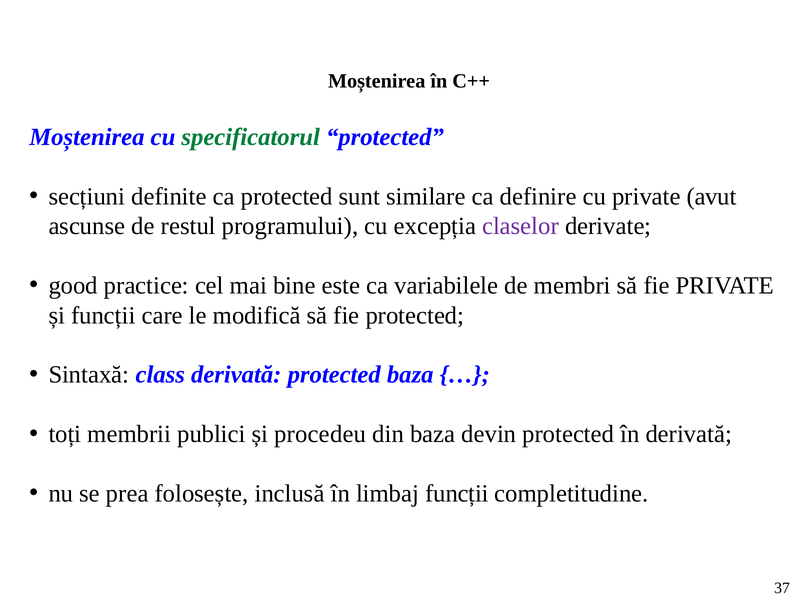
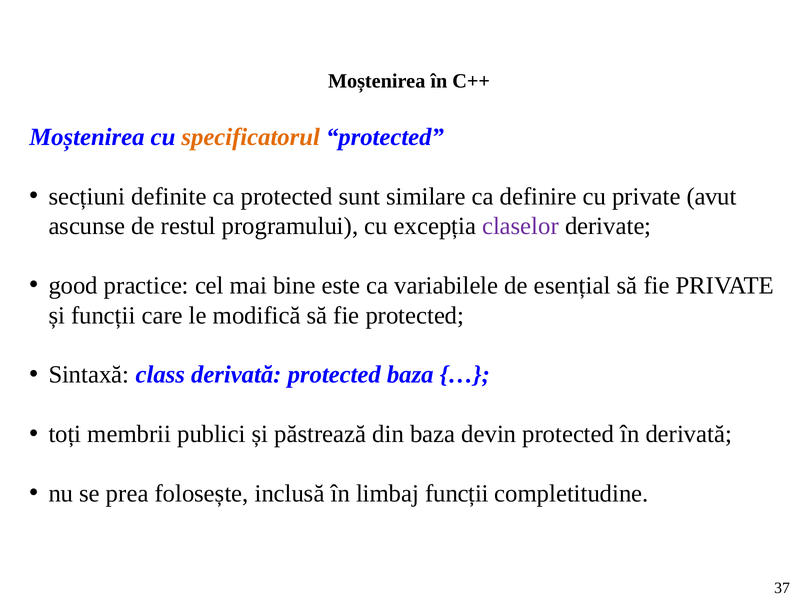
specificatorul colour: green -> orange
membri: membri -> esențial
procedeu: procedeu -> păstrează
